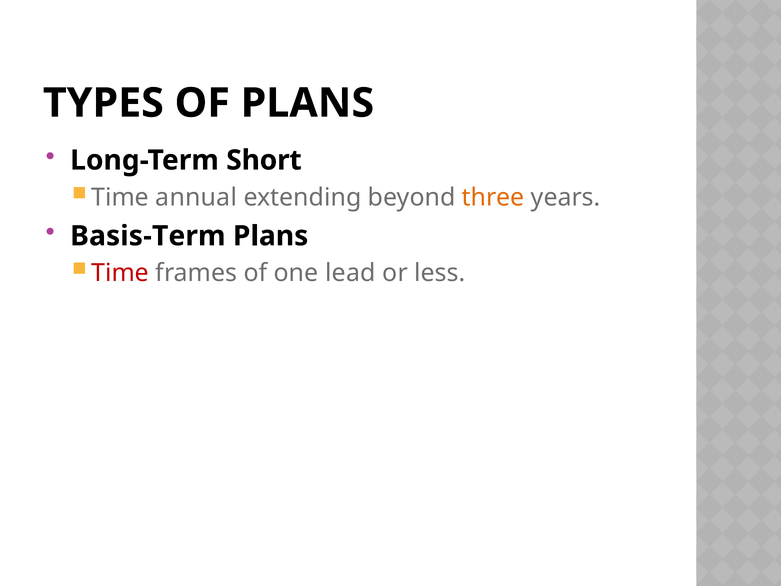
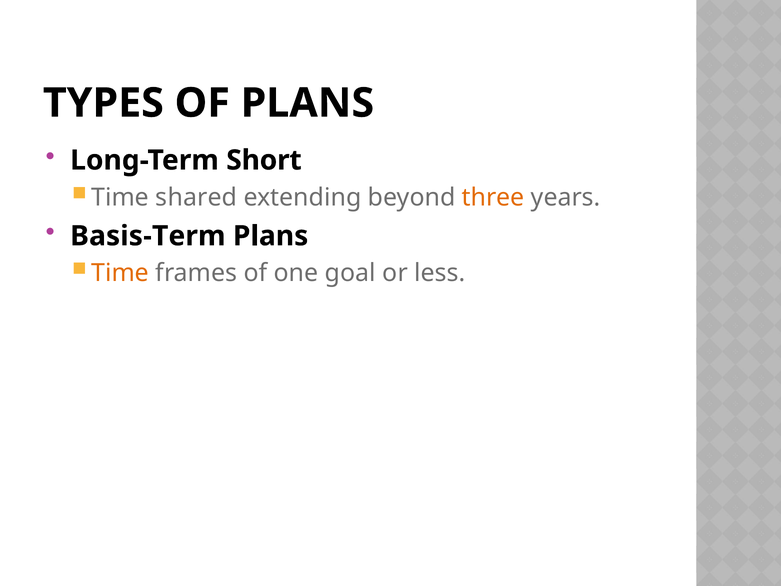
annual: annual -> shared
Time at (120, 273) colour: red -> orange
lead: lead -> goal
